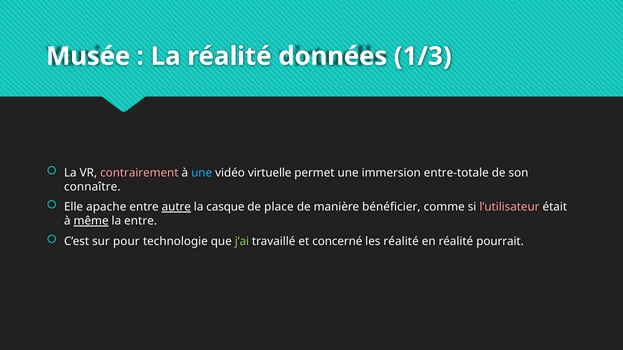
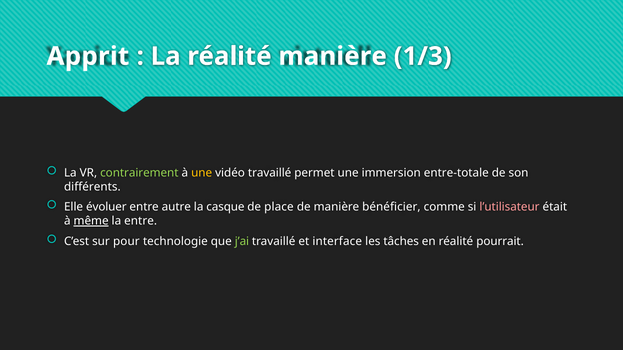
Musée: Musée -> Apprit
réalité données: données -> manière
contrairement colour: pink -> light green
une at (202, 173) colour: light blue -> yellow
vidéo virtuelle: virtuelle -> travaillé
connaître: connaître -> différents
apache: apache -> évoluer
autre underline: present -> none
concerné: concerné -> interface
les réalité: réalité -> tâches
